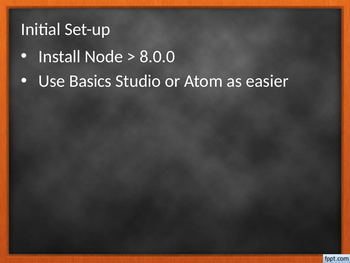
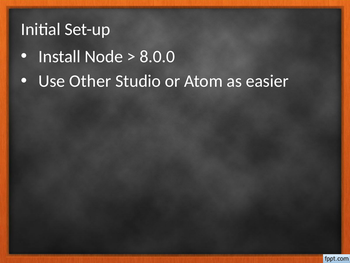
Basics: Basics -> Other
